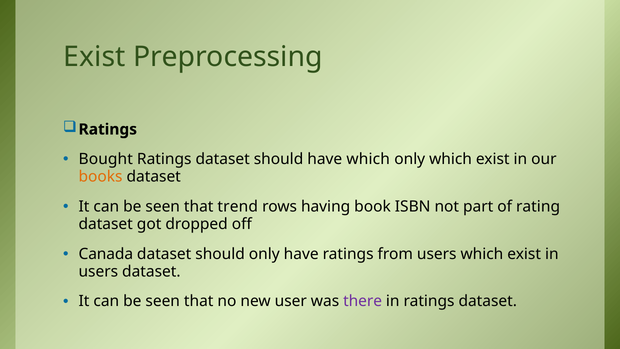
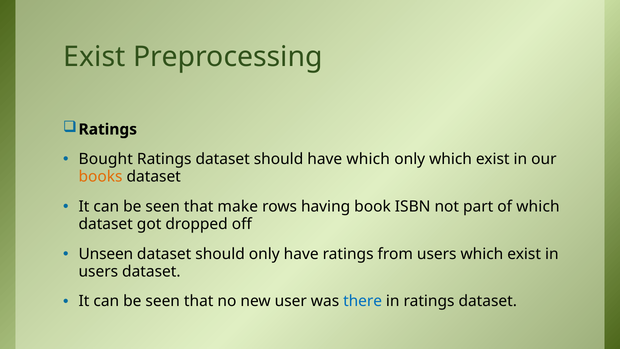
trend: trend -> make
of rating: rating -> which
Canada: Canada -> Unseen
there colour: purple -> blue
